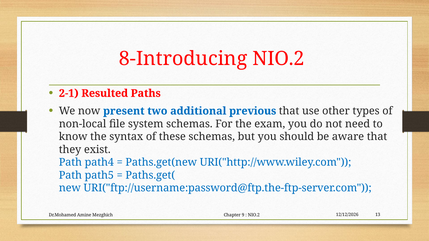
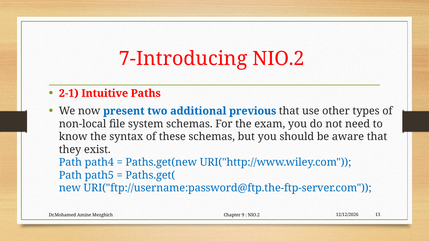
8-Introducing: 8-Introducing -> 7-Introducing
Resulted: Resulted -> Intuitive
